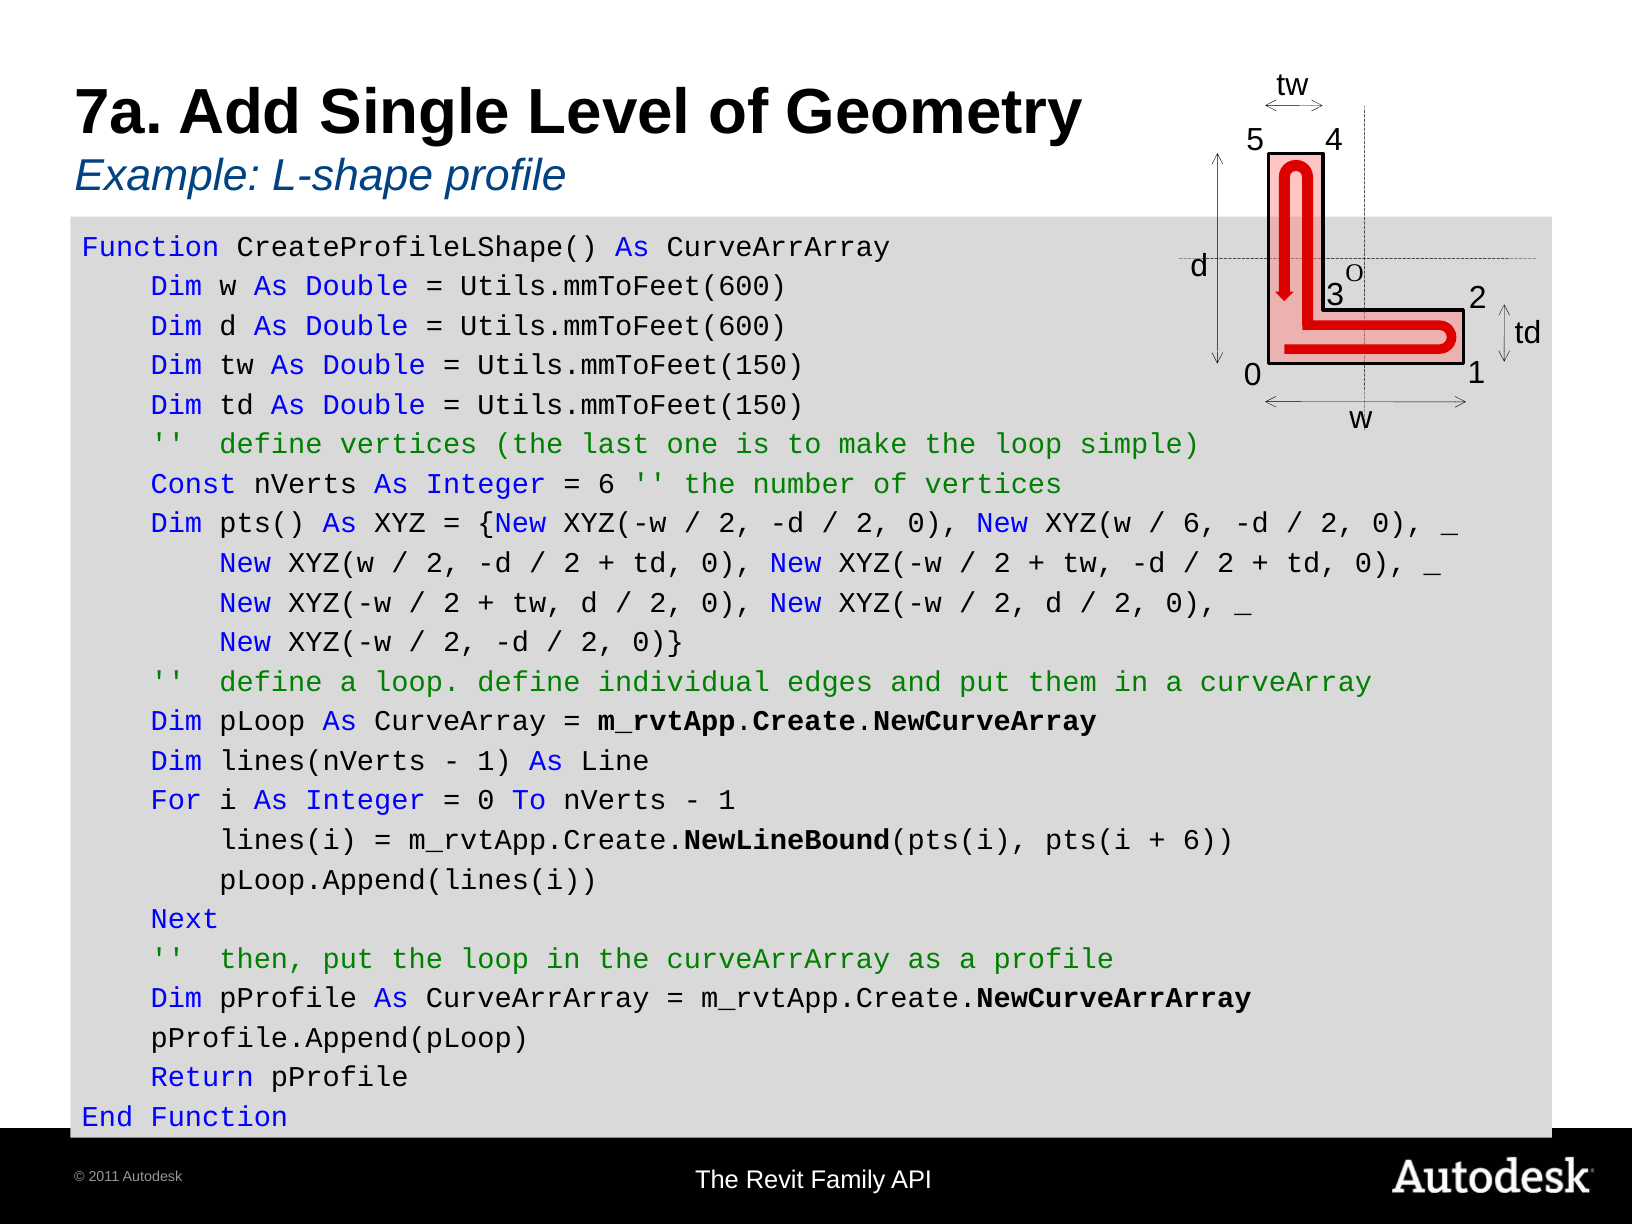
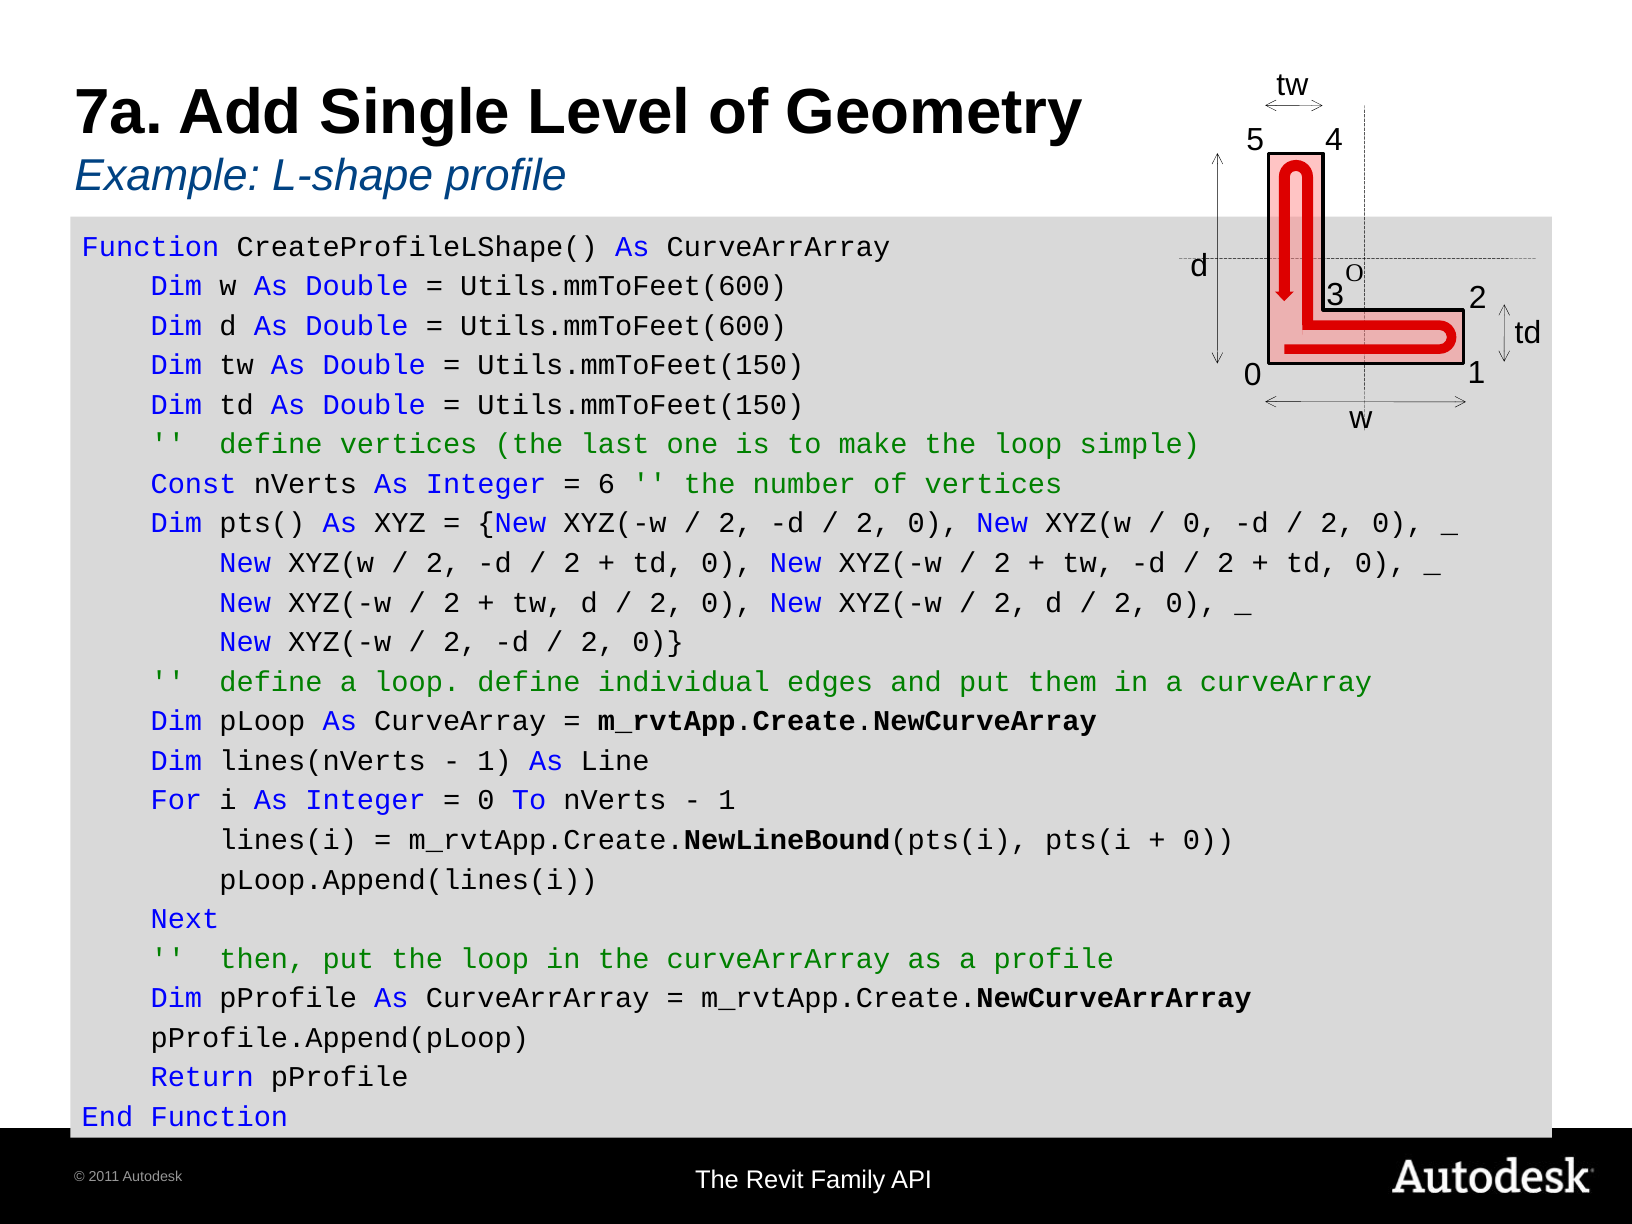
6 at (1200, 523): 6 -> 0
6 at (1209, 840): 6 -> 0
